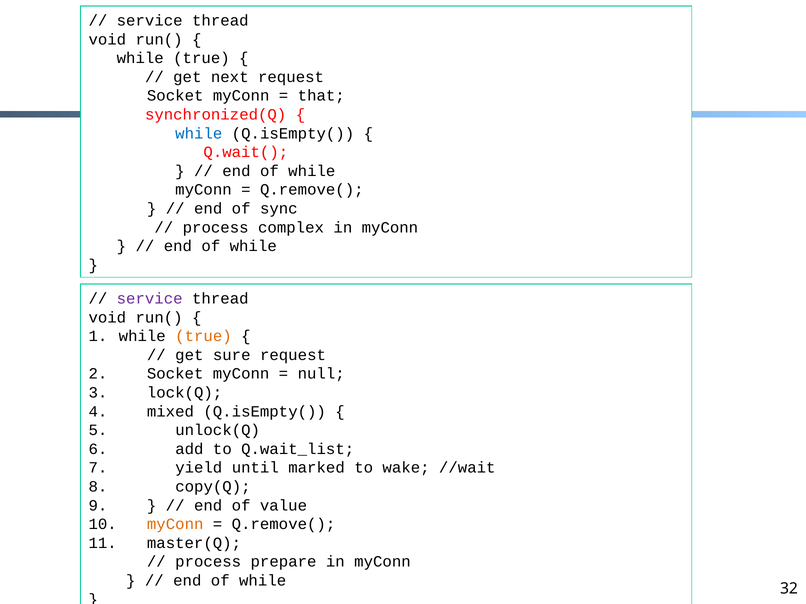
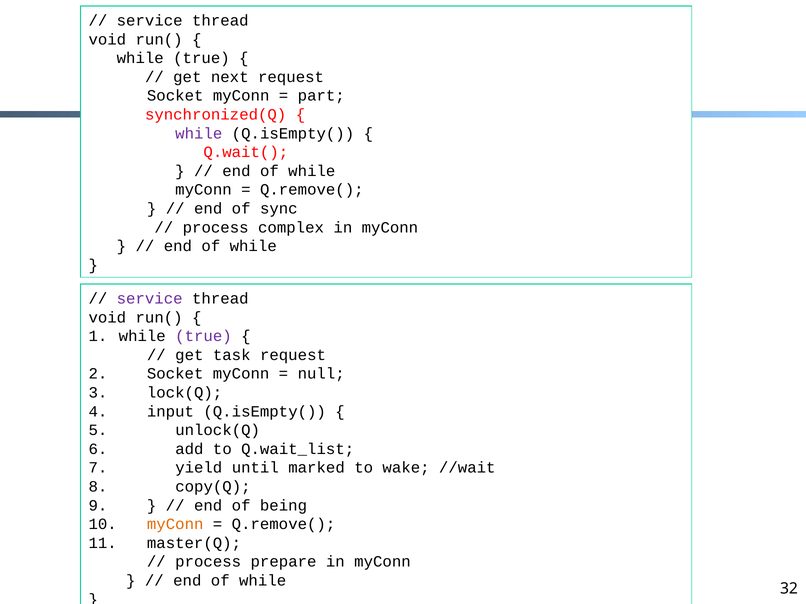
that: that -> part
while at (199, 134) colour: blue -> purple
true at (203, 336) colour: orange -> purple
sure: sure -> task
mixed: mixed -> input
value: value -> being
